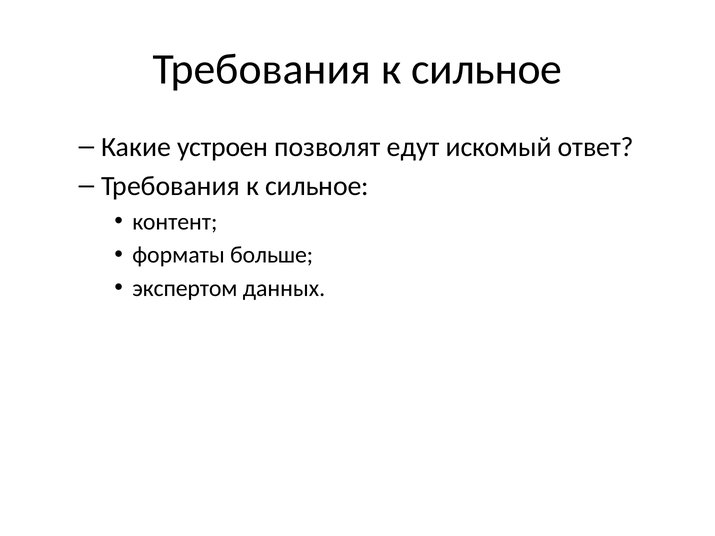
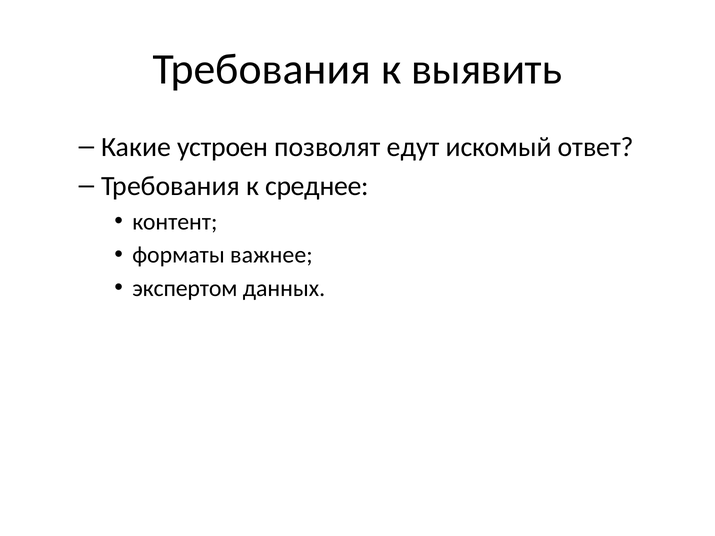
сильное at (487, 69): сильное -> выявить
сильное at (317, 186): сильное -> среднее
больше: больше -> важнее
